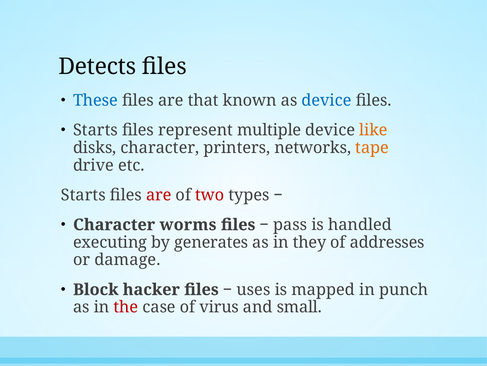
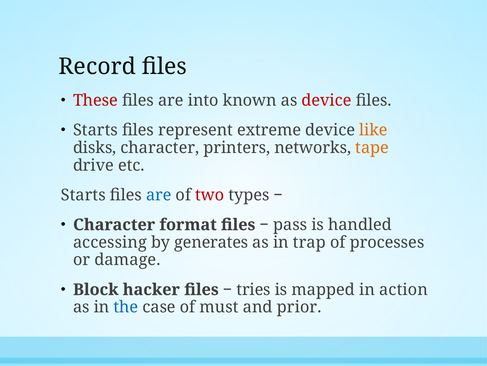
Detects: Detects -> Record
These colour: blue -> red
that: that -> into
device at (327, 100) colour: blue -> red
multiple: multiple -> extreme
are at (159, 195) colour: red -> blue
worms: worms -> format
executing: executing -> accessing
they: they -> trap
addresses: addresses -> processes
uses: uses -> tries
punch: punch -> action
the colour: red -> blue
virus: virus -> must
small: small -> prior
